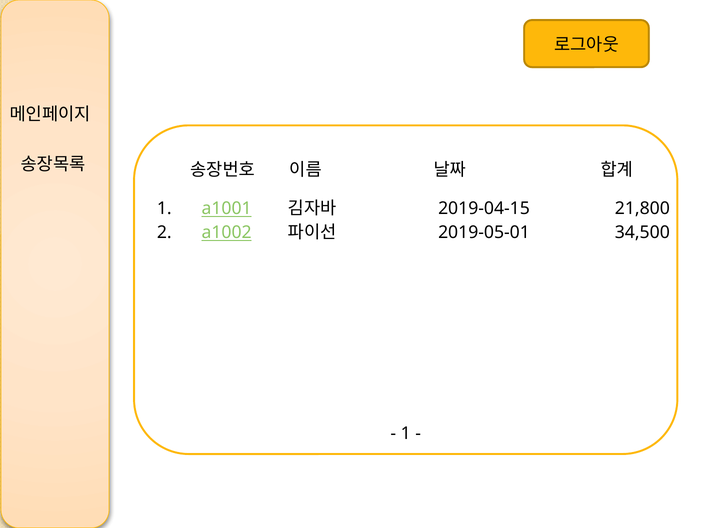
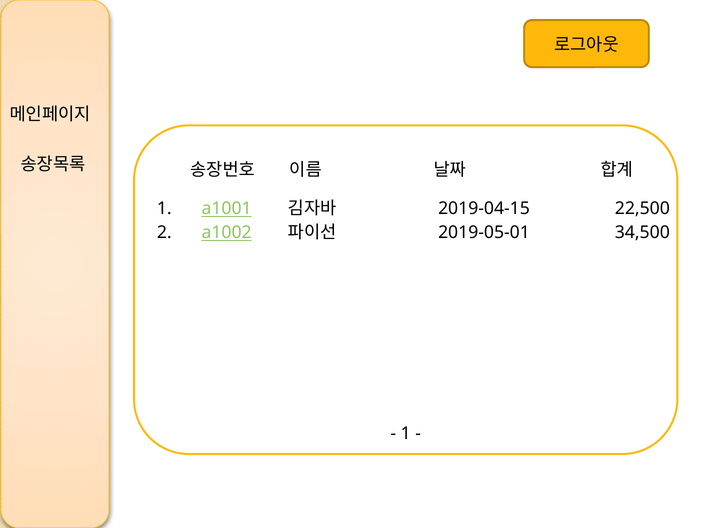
21,800: 21,800 -> 22,500
